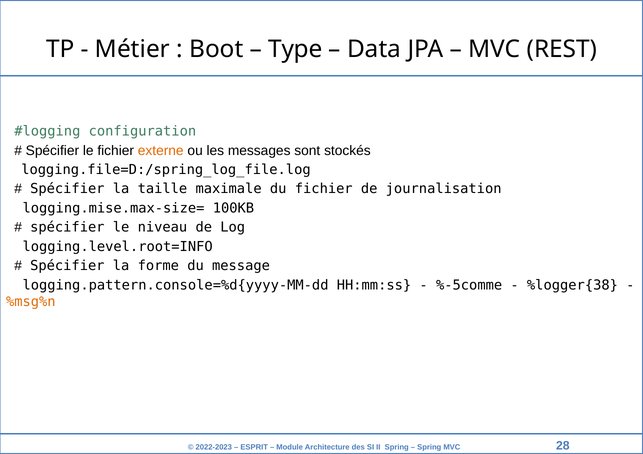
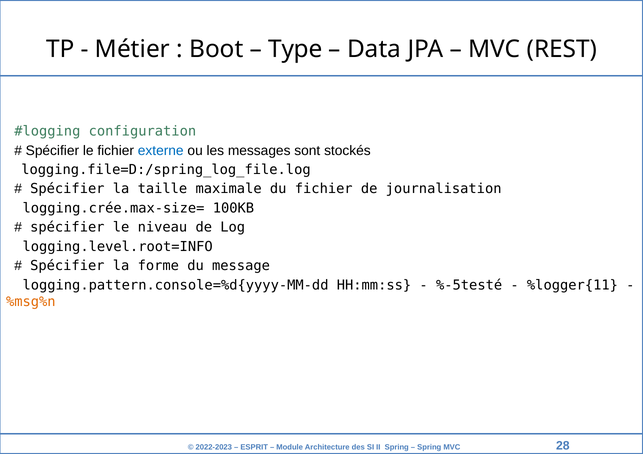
externe colour: orange -> blue
logging.mise.max-size=: logging.mise.max-size= -> logging.crée.max-size=
%-5comme: %-5comme -> %-5testé
%logger{38: %logger{38 -> %logger{11
